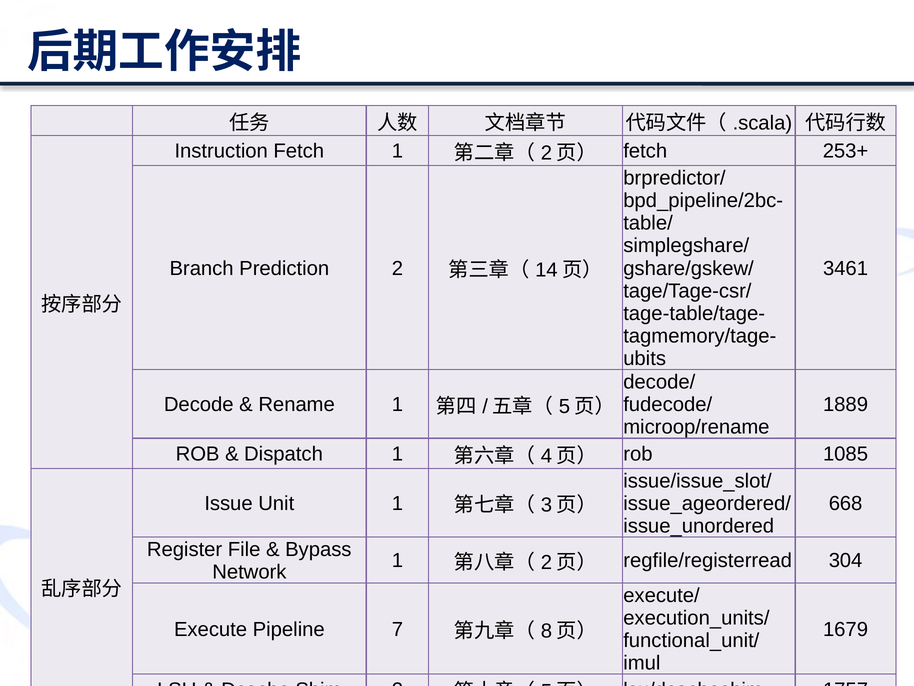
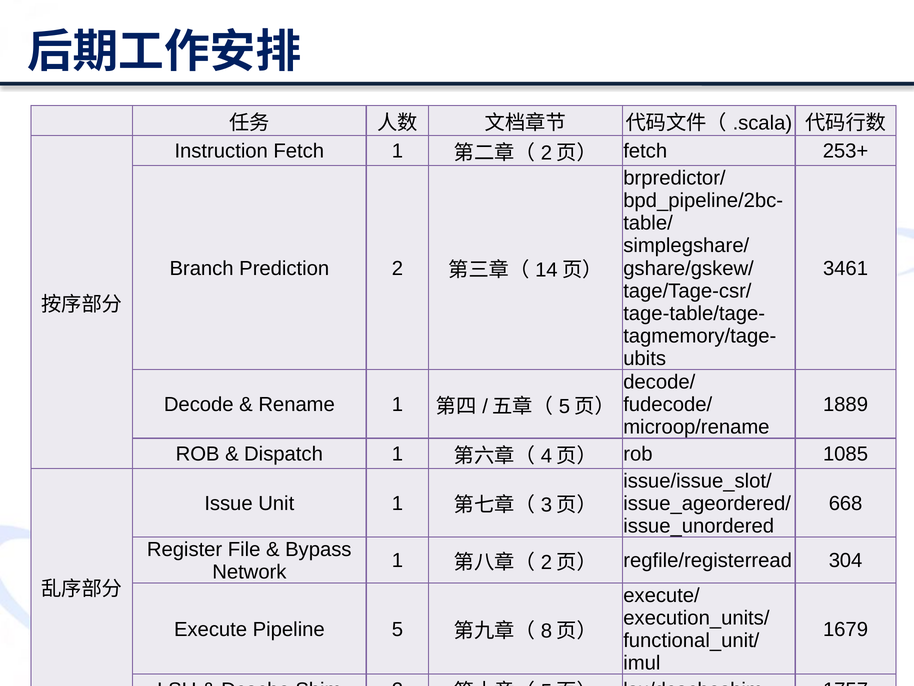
7: 7 -> 5
